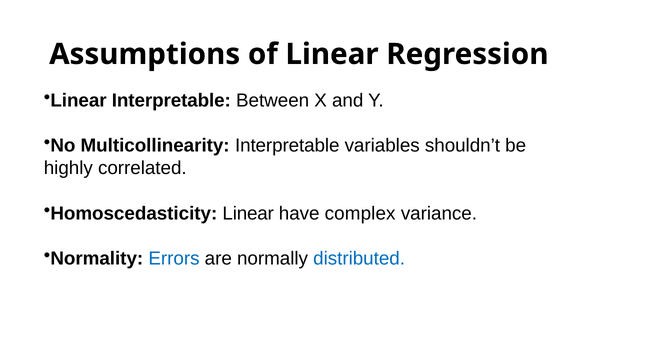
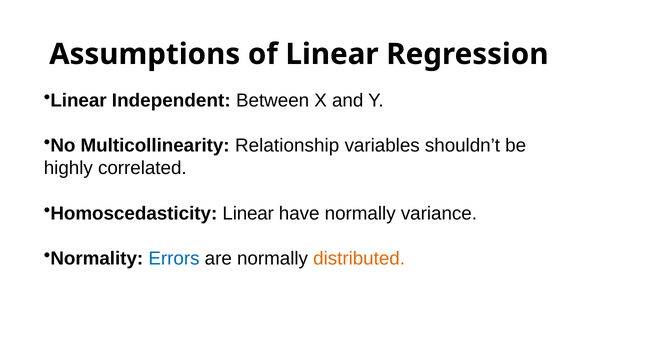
Linear Interpretable: Interpretable -> Independent
Multicollinearity Interpretable: Interpretable -> Relationship
have complex: complex -> normally
distributed colour: blue -> orange
